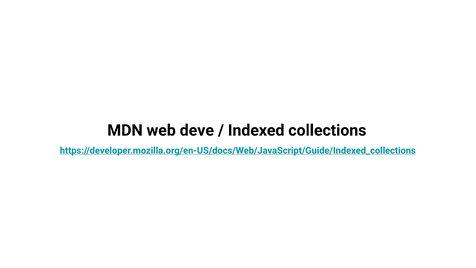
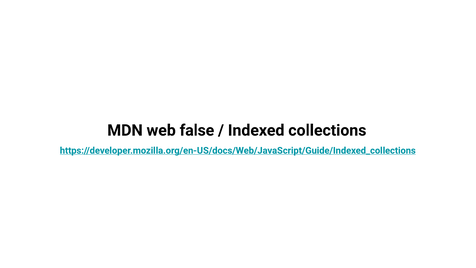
deve: deve -> false
